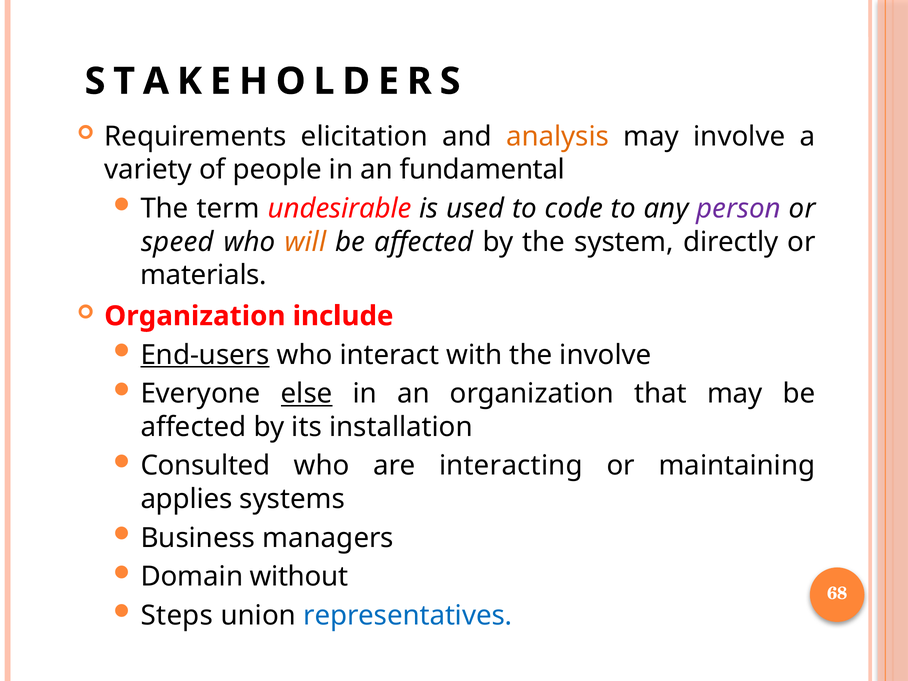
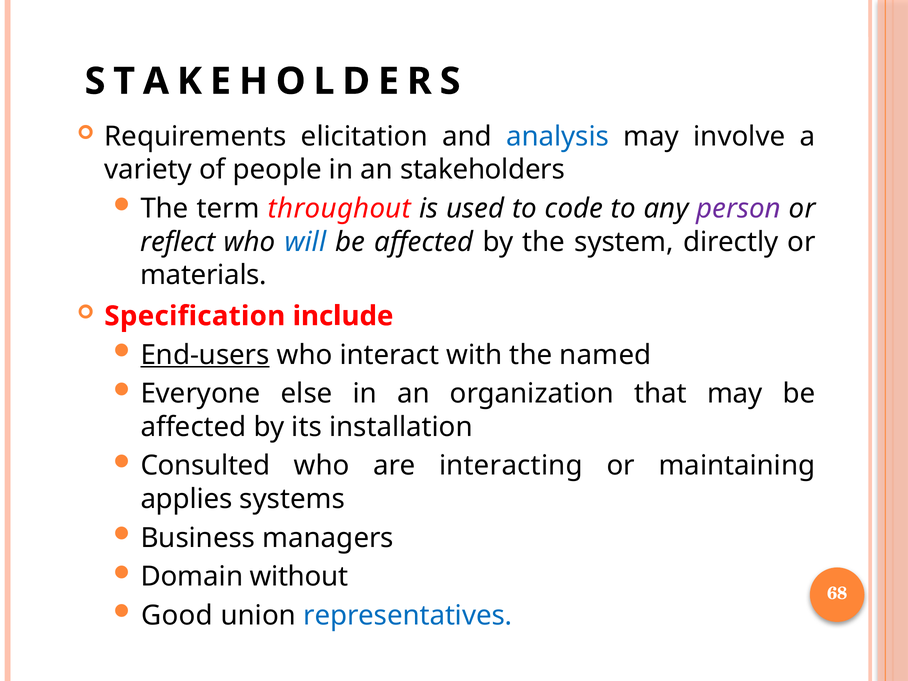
analysis colour: orange -> blue
fundamental: fundamental -> stakeholders
undesirable: undesirable -> throughout
speed: speed -> reflect
will colour: orange -> blue
Organization at (195, 316): Organization -> Specification
the involve: involve -> named
else underline: present -> none
Steps: Steps -> Good
